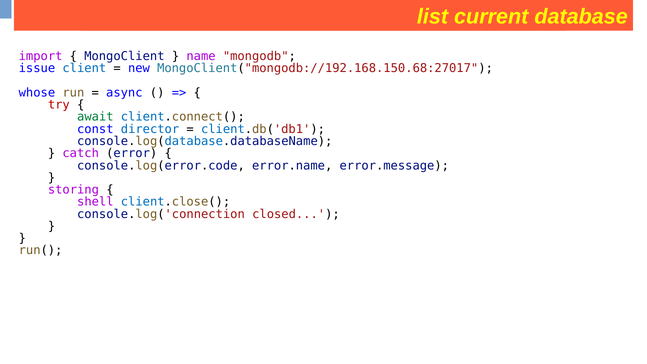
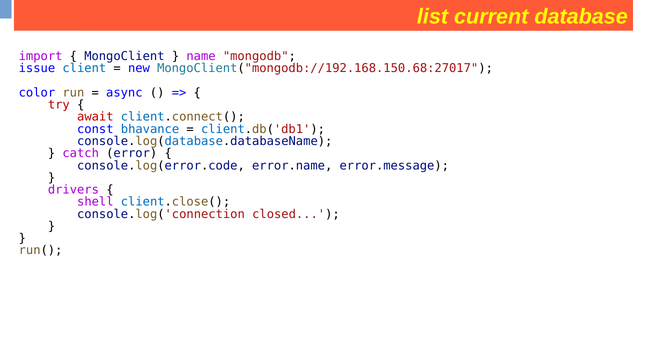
whose: whose -> color
await colour: green -> red
director: director -> bhavance
storing: storing -> drivers
